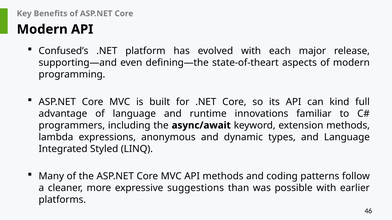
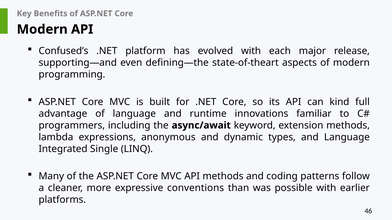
Styled: Styled -> Single
suggestions: suggestions -> conventions
